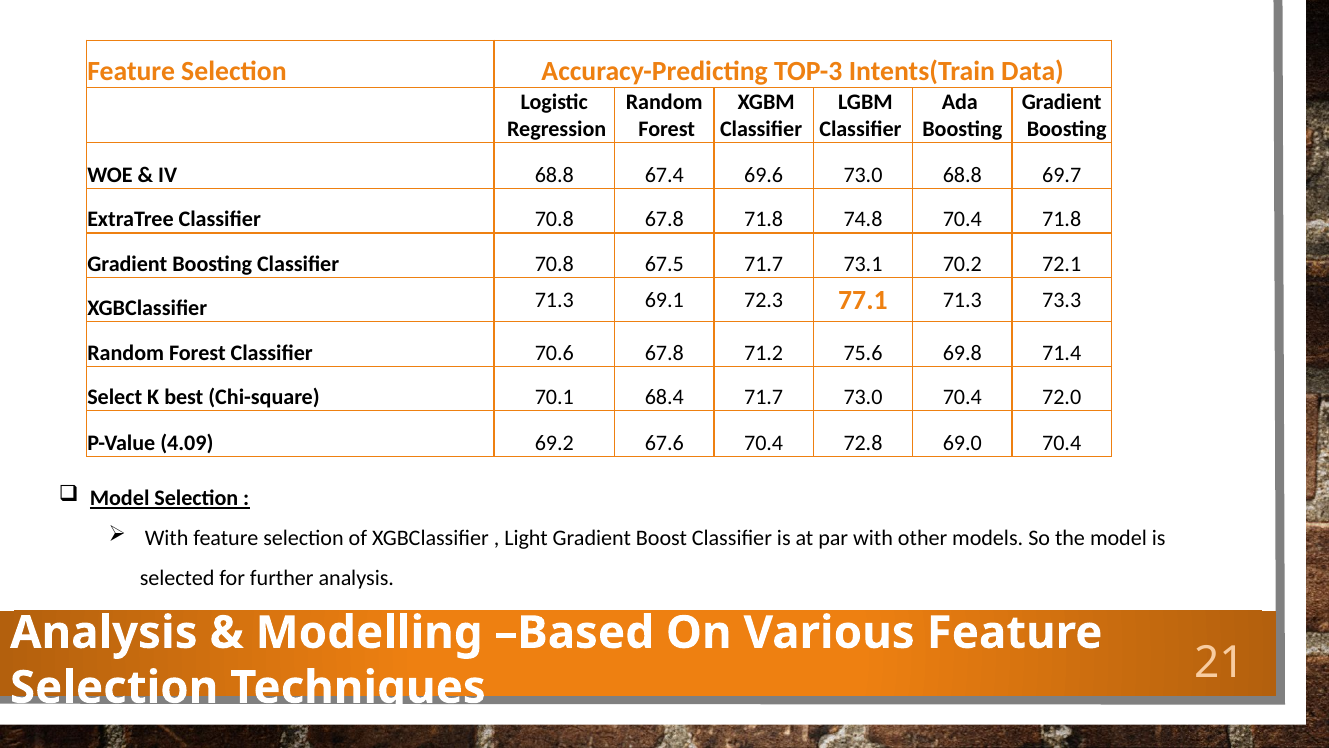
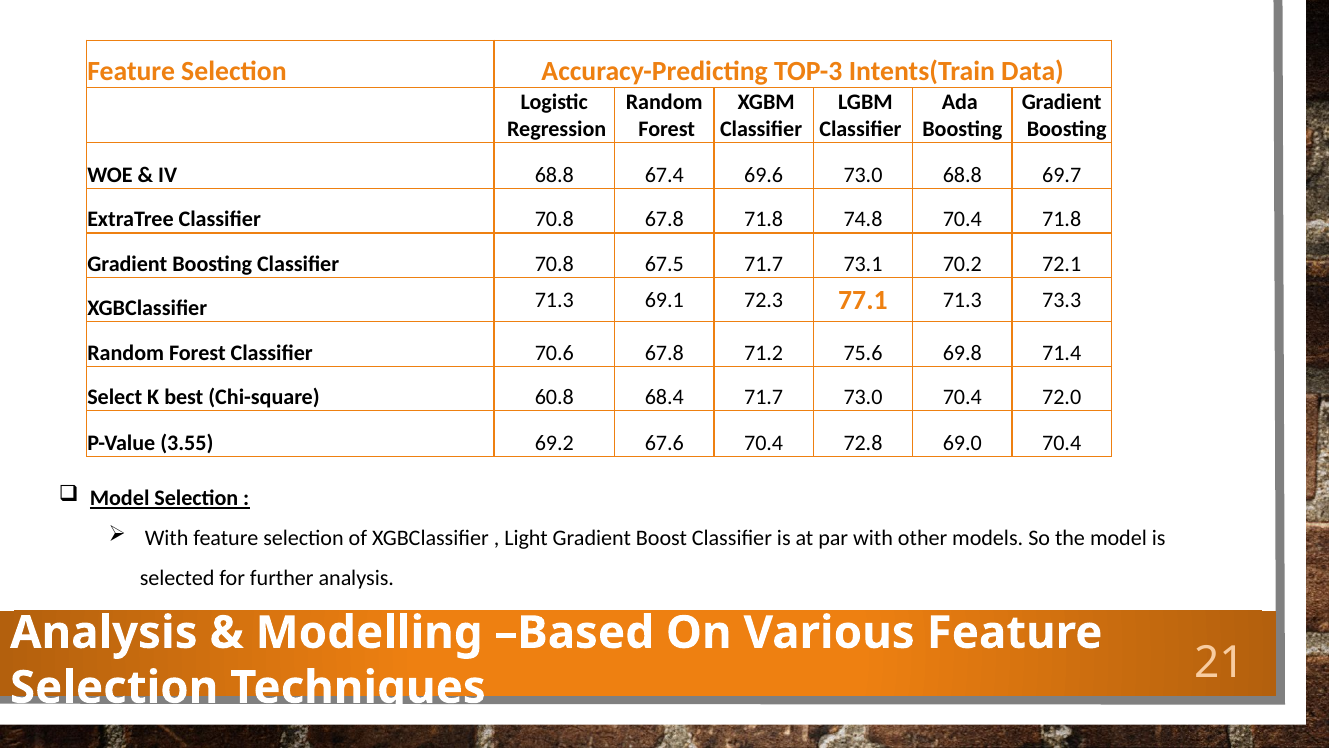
70.1: 70.1 -> 60.8
4.09: 4.09 -> 3.55
